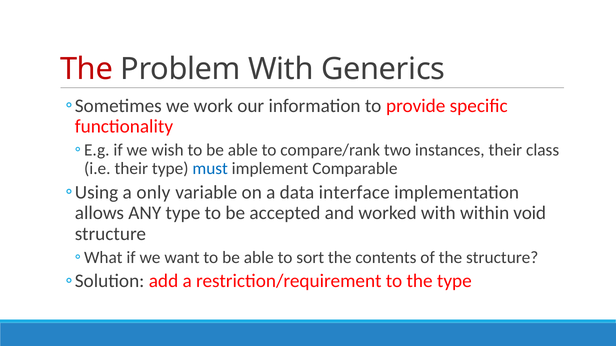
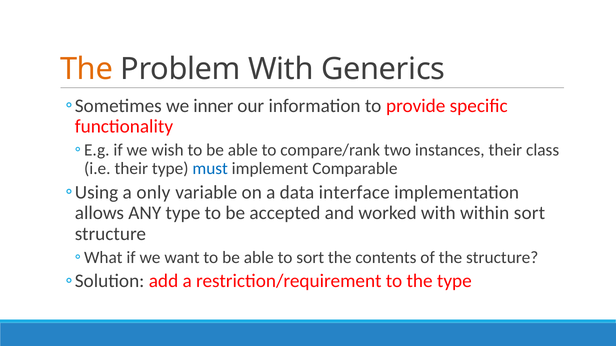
The at (87, 69) colour: red -> orange
work: work -> inner
within void: void -> sort
